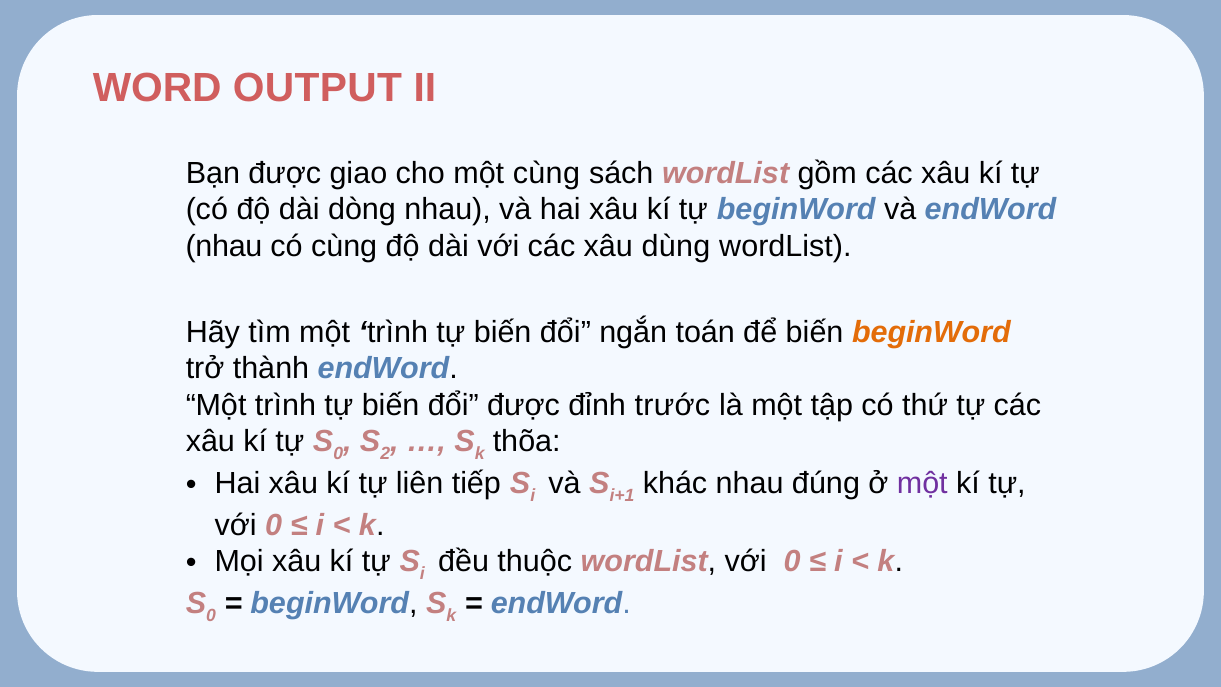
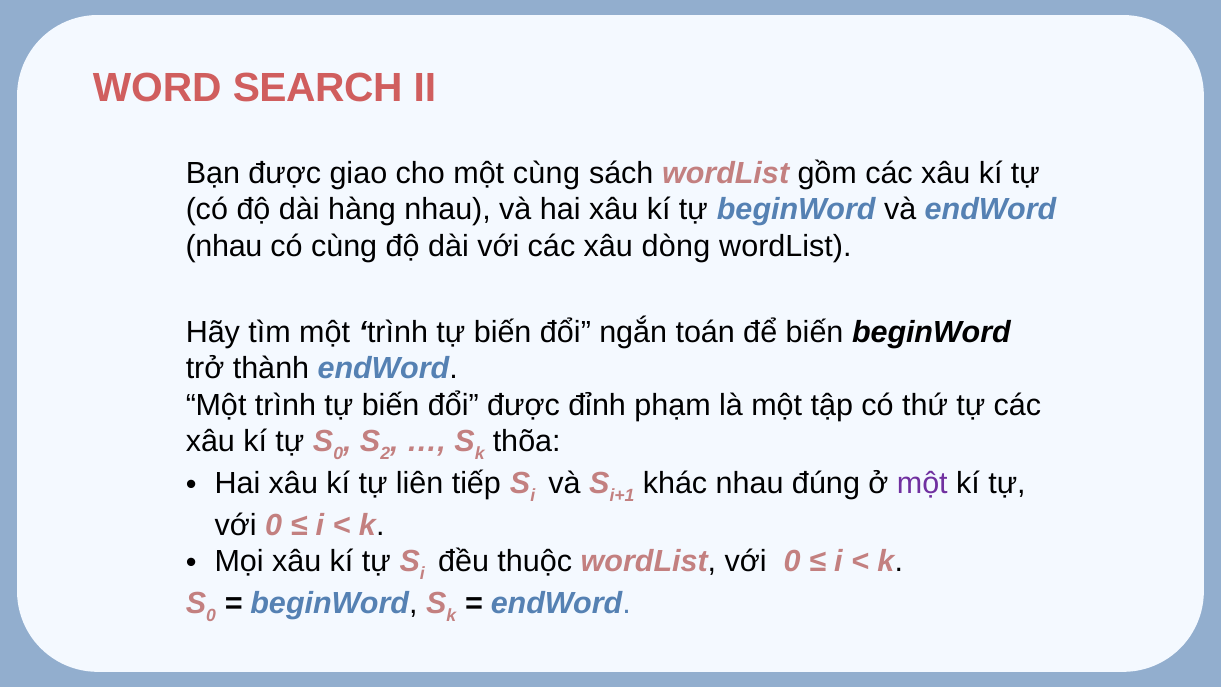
OUTPUT: OUTPUT -> SEARCH
dòng: dòng -> hàng
dùng: dùng -> dòng
beginWord at (931, 332) colour: orange -> black
trước: trước -> phạm
